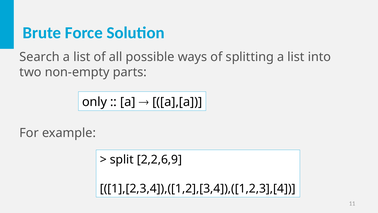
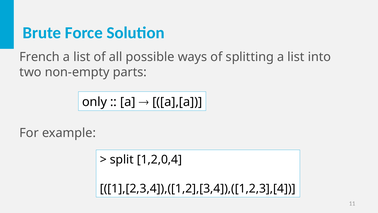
Search: Search -> French
2,2,6,9: 2,2,6,9 -> 1,2,0,4
